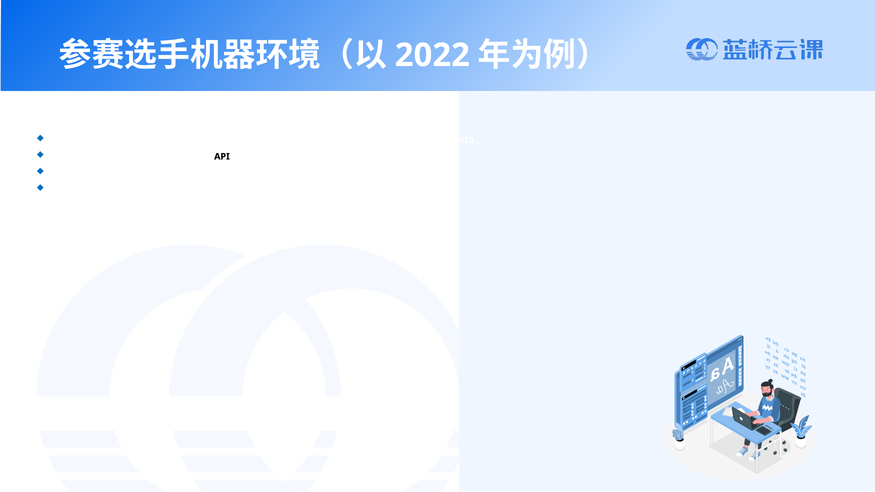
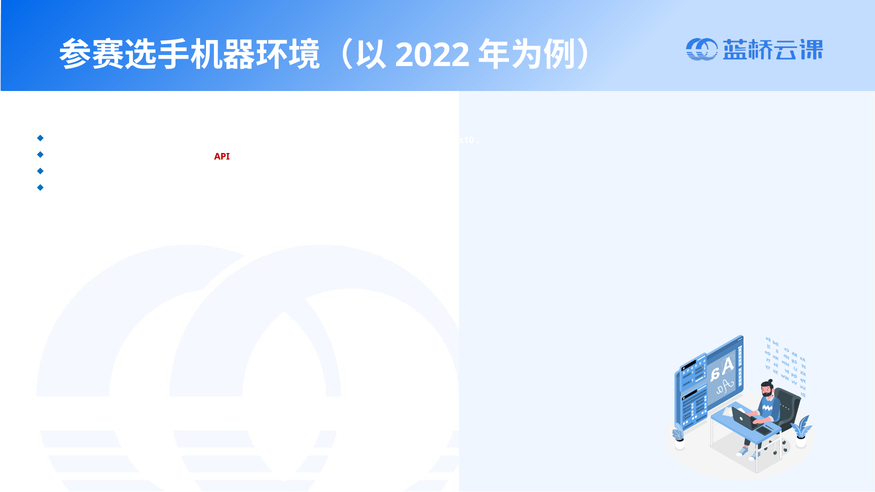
API at (222, 157) colour: black -> red
